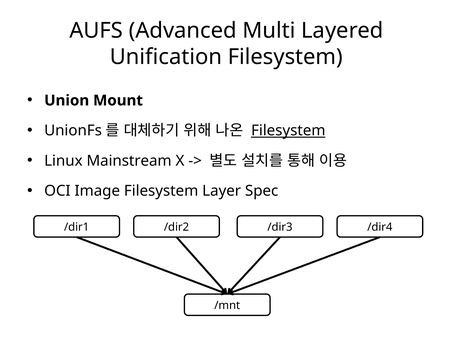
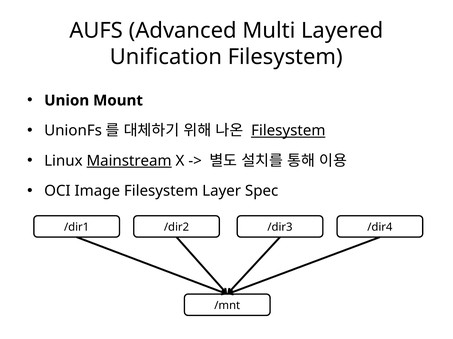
Mainstream underline: none -> present
